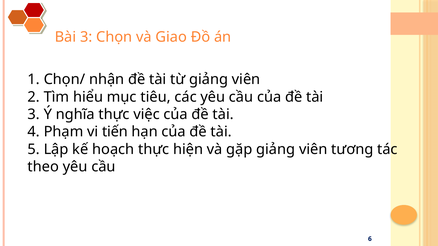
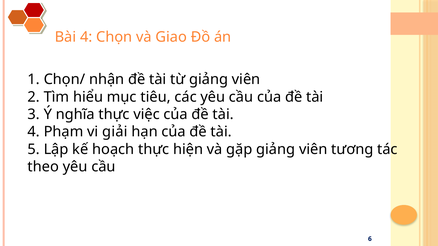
Bài 3: 3 -> 4
tiến: tiến -> giải
